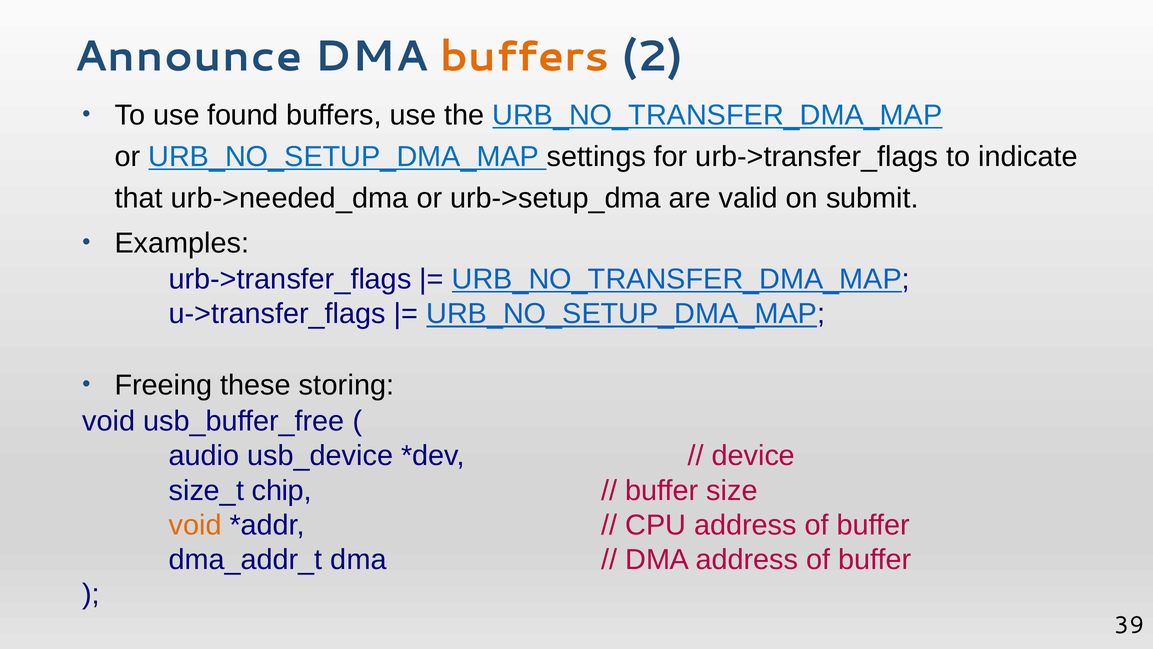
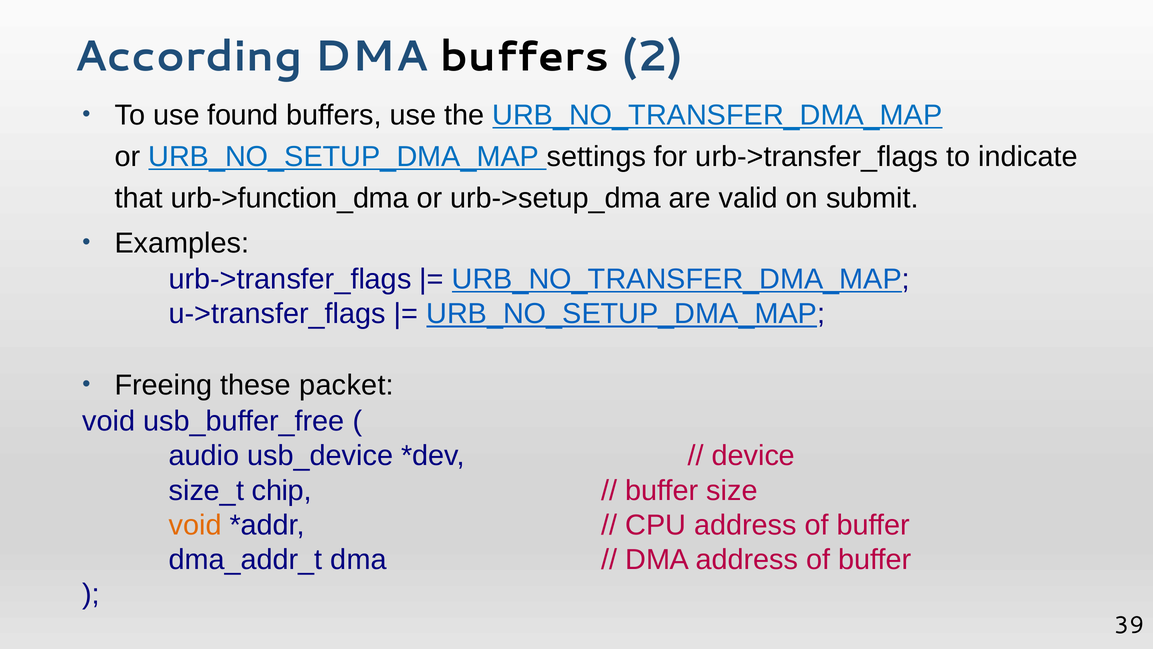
Announce: Announce -> According
buffers at (524, 57) colour: orange -> black
urb->needed_dma: urb->needed_dma -> urb->function_dma
storing: storing -> packet
